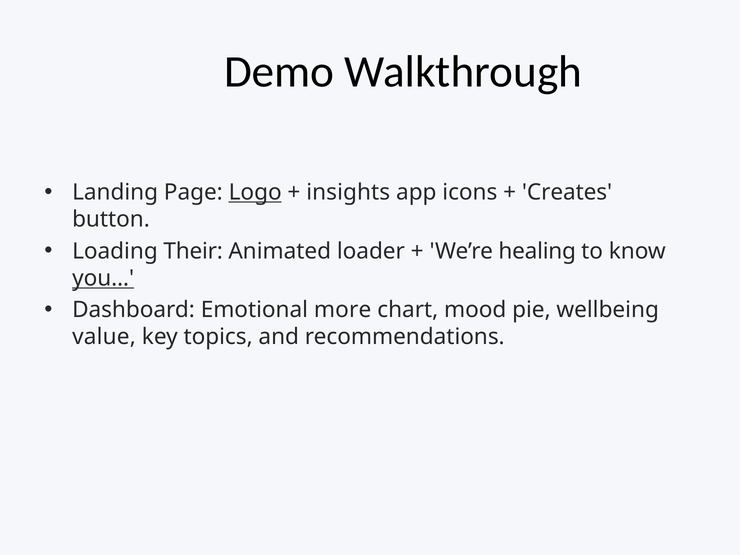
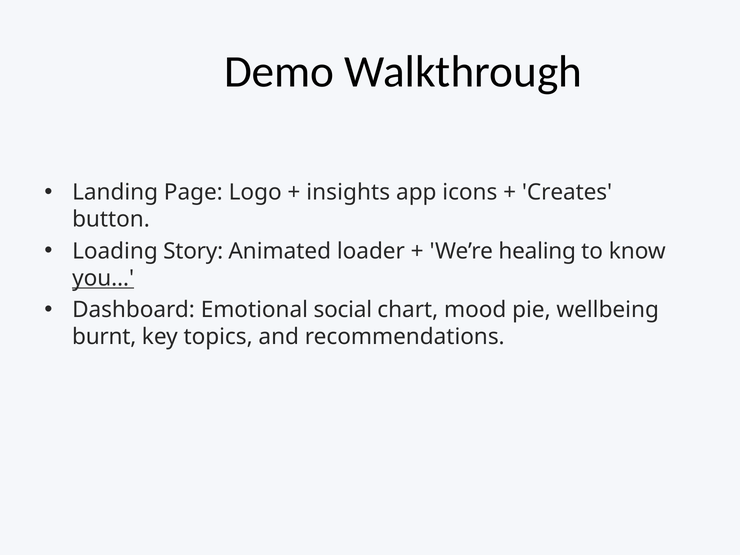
Logo underline: present -> none
Their: Their -> Story
more: more -> social
value: value -> burnt
